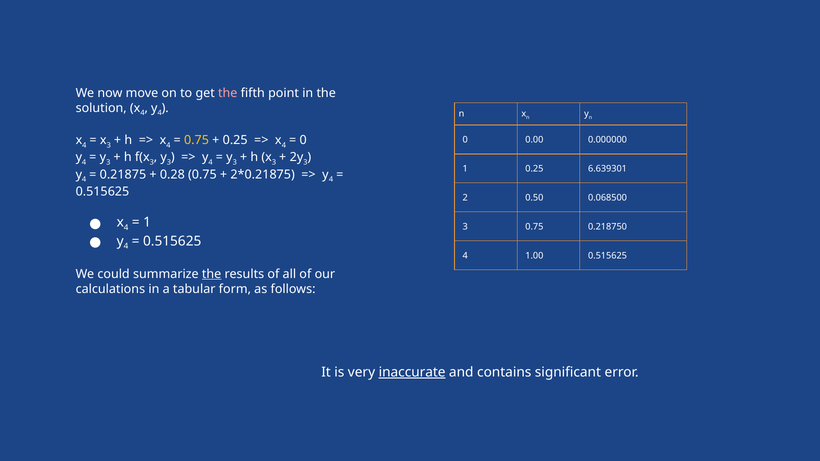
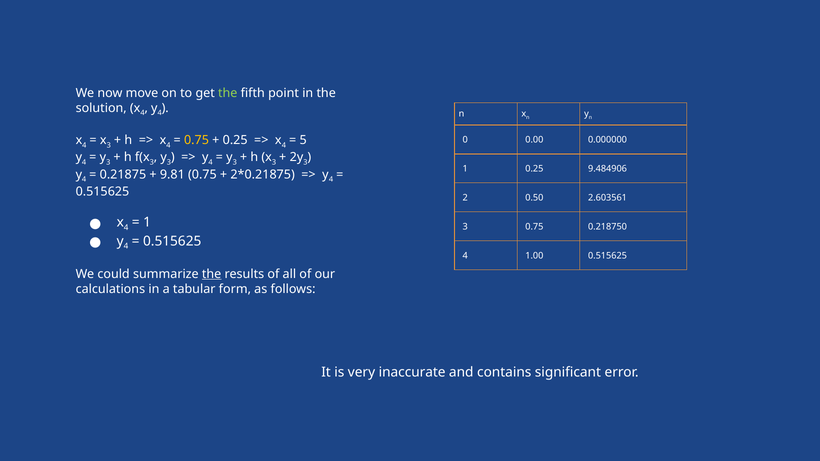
the at (228, 93) colour: pink -> light green
0 at (303, 140): 0 -> 5
6.639301: 6.639301 -> 9.484906
0.28: 0.28 -> 9.81
0.068500: 0.068500 -> 2.603561
inaccurate underline: present -> none
